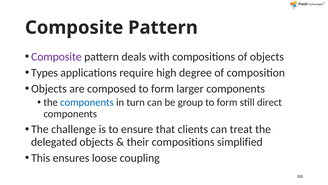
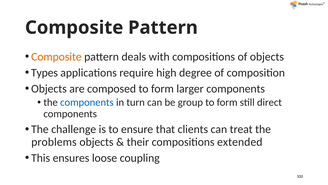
Composite at (56, 57) colour: purple -> orange
delegated: delegated -> problems
simplified: simplified -> extended
